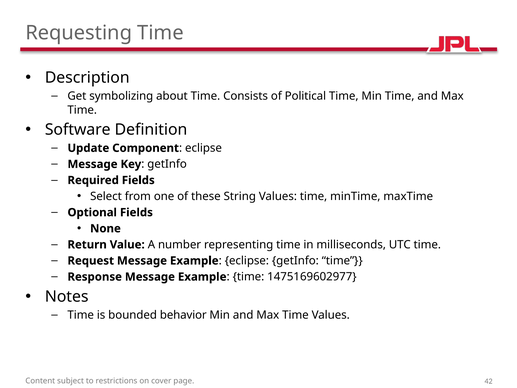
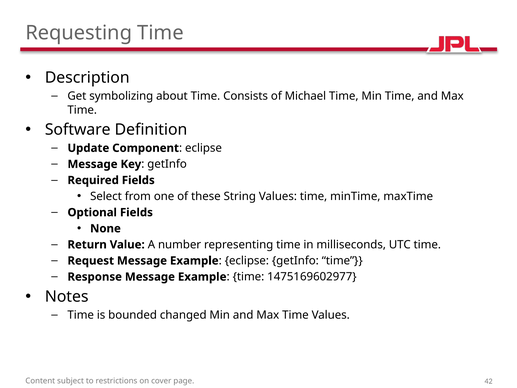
Political: Political -> Michael
behavior: behavior -> changed
